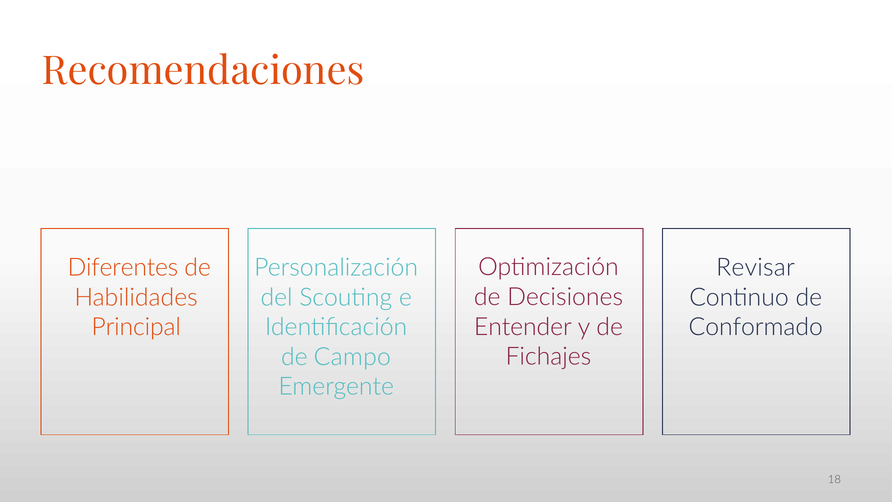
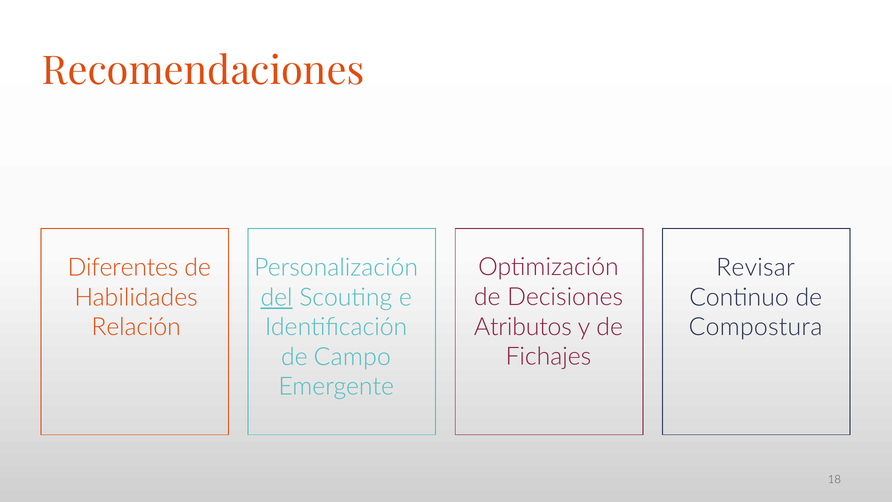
del underline: none -> present
Entender: Entender -> Atributos
Principal: Principal -> Relación
Conformado: Conformado -> Compostura
